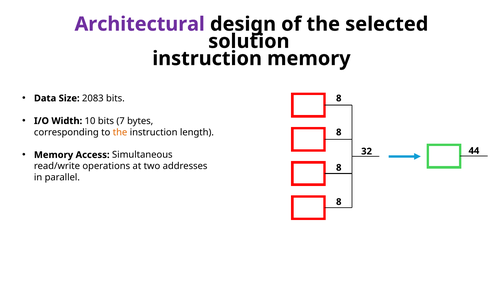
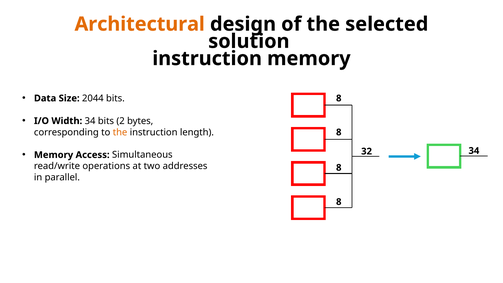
Architectural colour: purple -> orange
2083: 2083 -> 2044
Width 10: 10 -> 34
7: 7 -> 2
32 44: 44 -> 34
